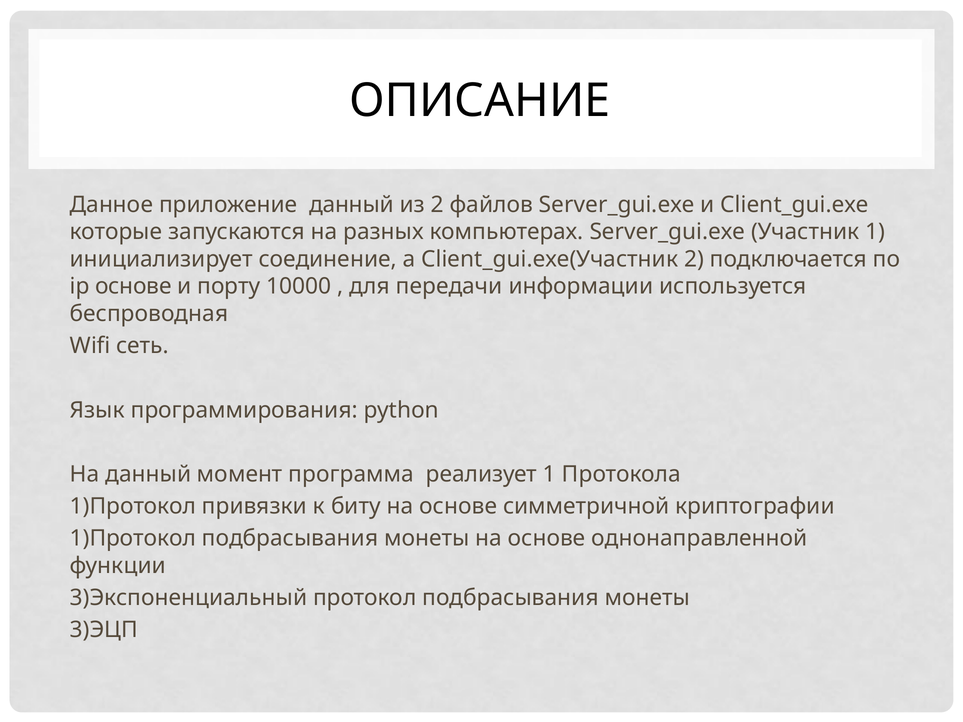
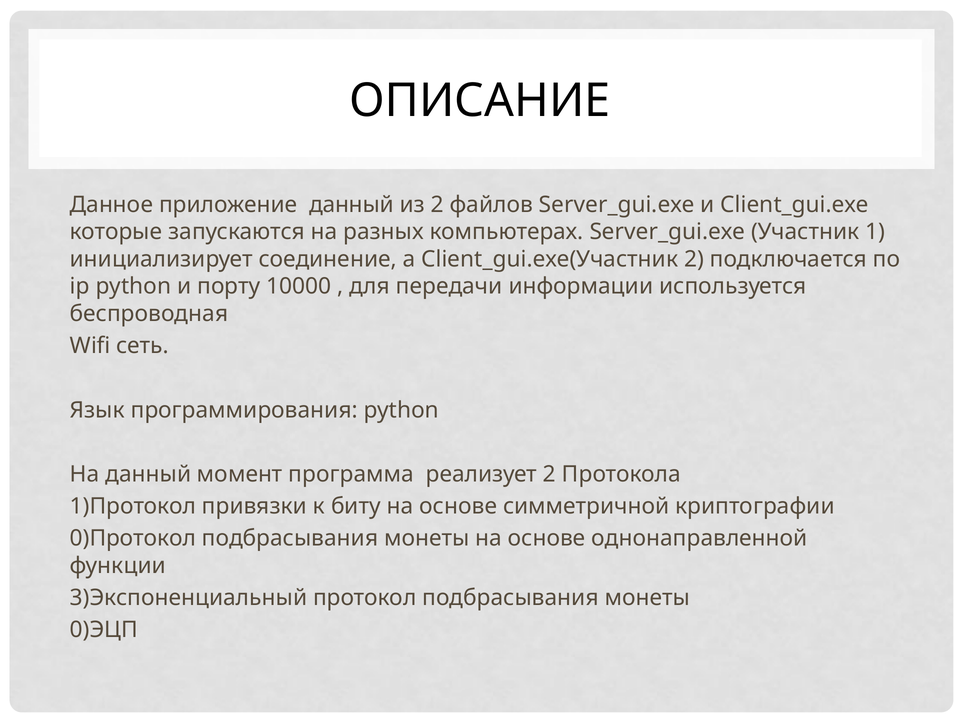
ip основе: основе -> python
реализует 1: 1 -> 2
1)Протокол at (133, 539): 1)Протокол -> 0)Протокол
3)ЭЦП: 3)ЭЦП -> 0)ЭЦП
